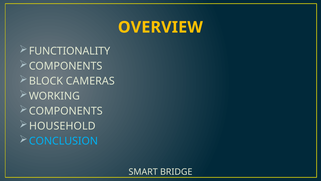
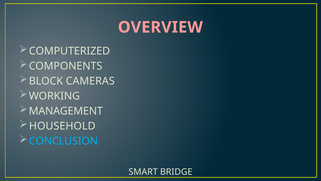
OVERVIEW colour: yellow -> pink
FUNCTIONALITY: FUNCTIONALITY -> COMPUTERIZED
COMPONENTS at (66, 111): COMPONENTS -> MANAGEMENT
